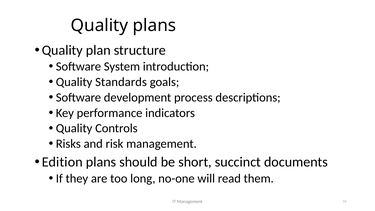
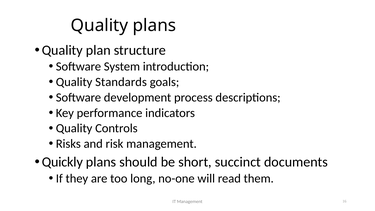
Edition: Edition -> Quickly
